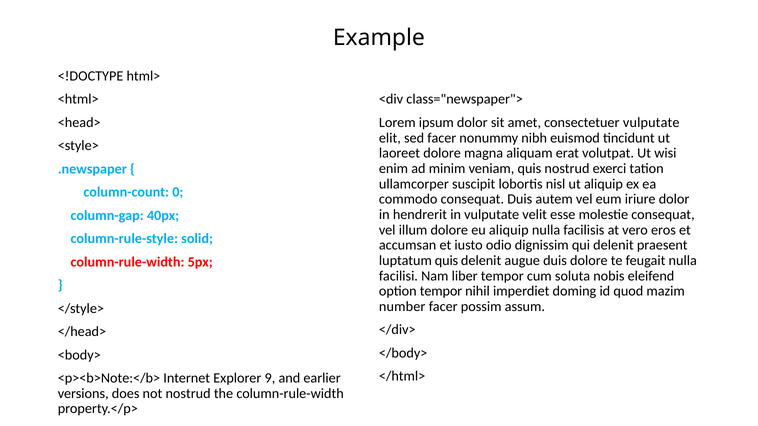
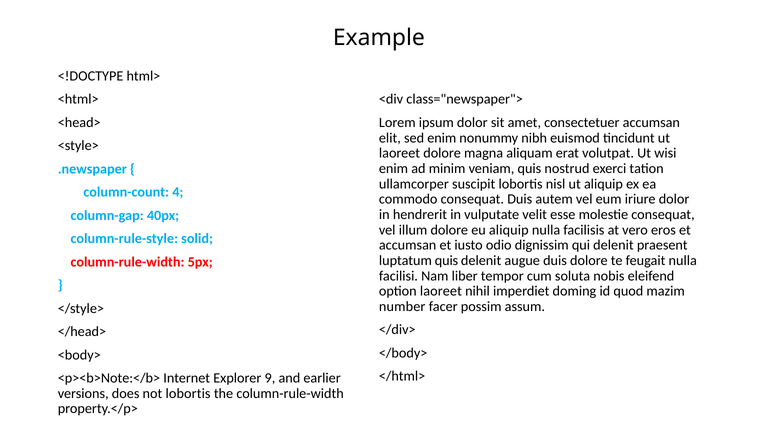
consectetuer vulputate: vulputate -> accumsan
sed facer: facer -> enim
0: 0 -> 4
option tempor: tempor -> laoreet
not nostrud: nostrud -> lobortis
